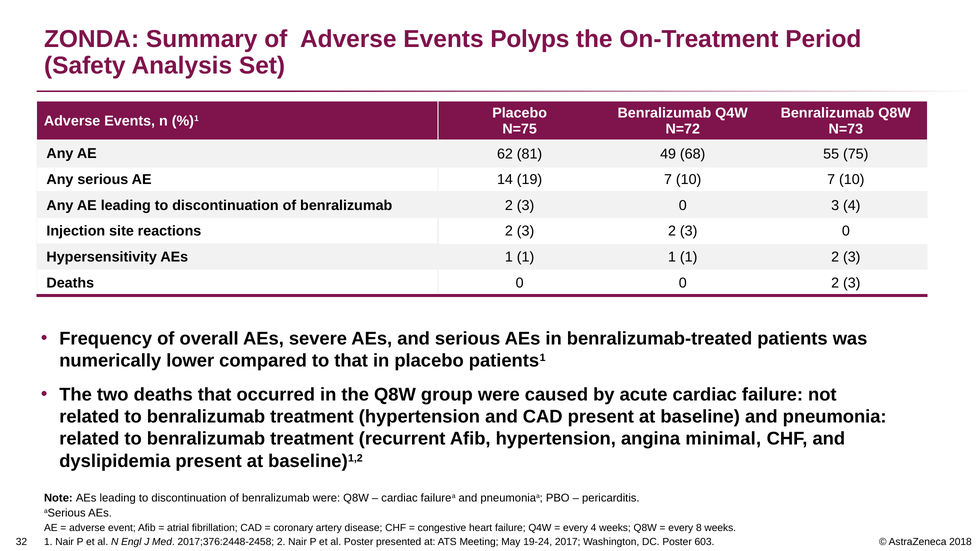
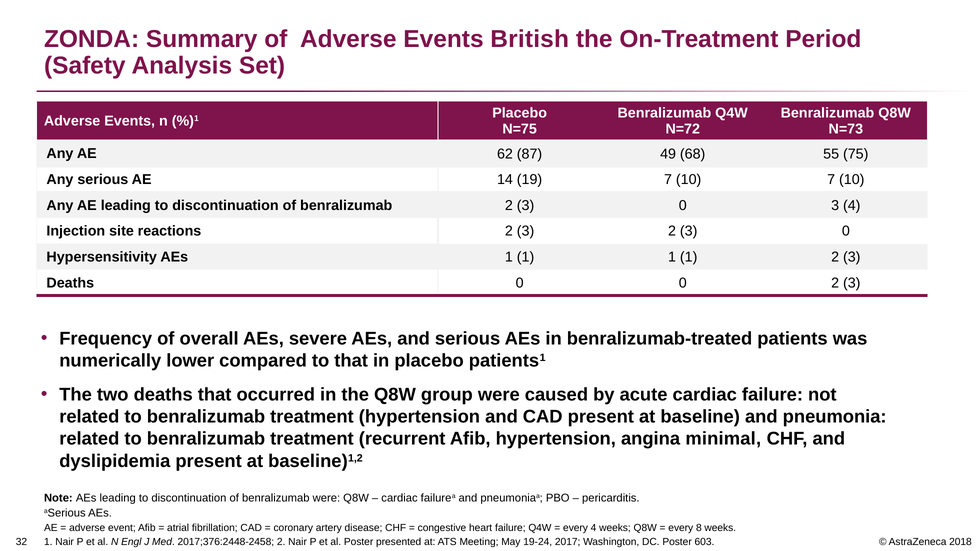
Polyps: Polyps -> British
81: 81 -> 87
